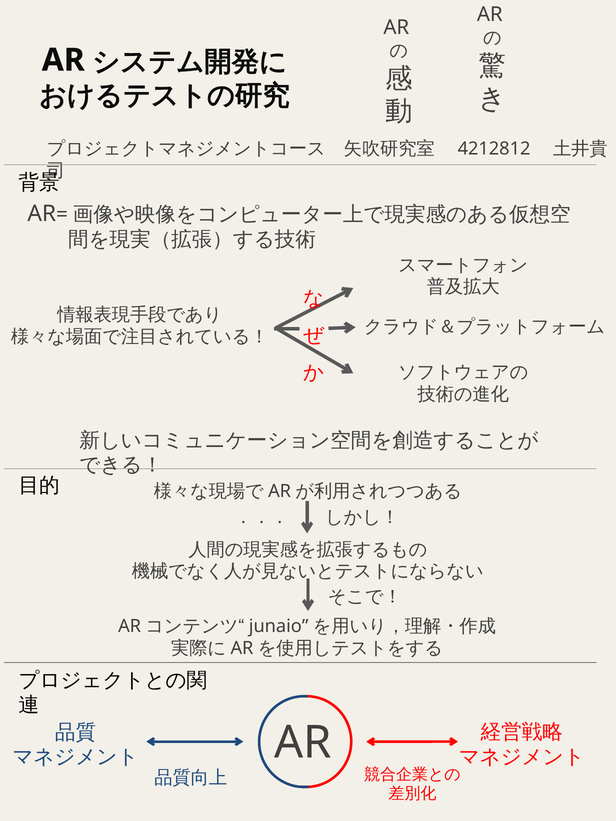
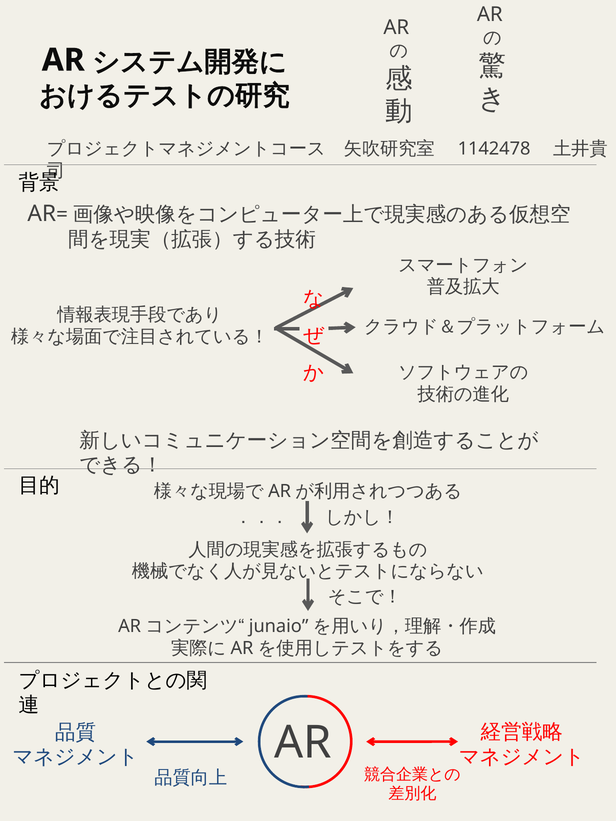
4212812: 4212812 -> 1142478
